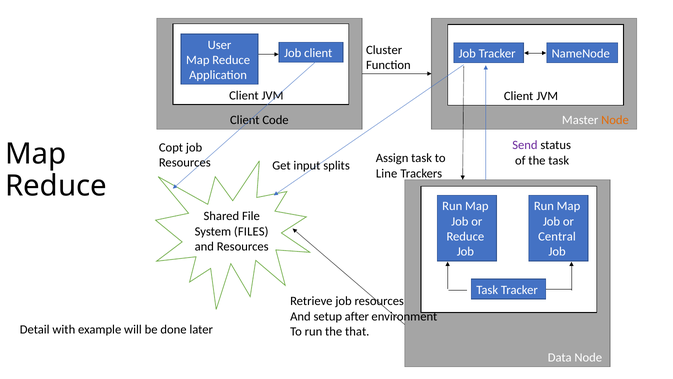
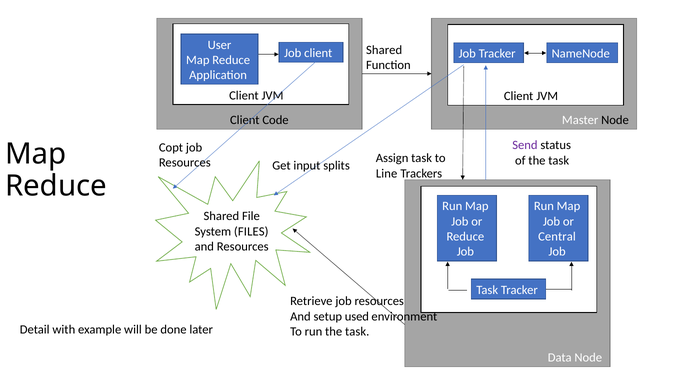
Cluster at (384, 50): Cluster -> Shared
Node at (615, 120) colour: orange -> black
after: after -> used
run the that: that -> task
